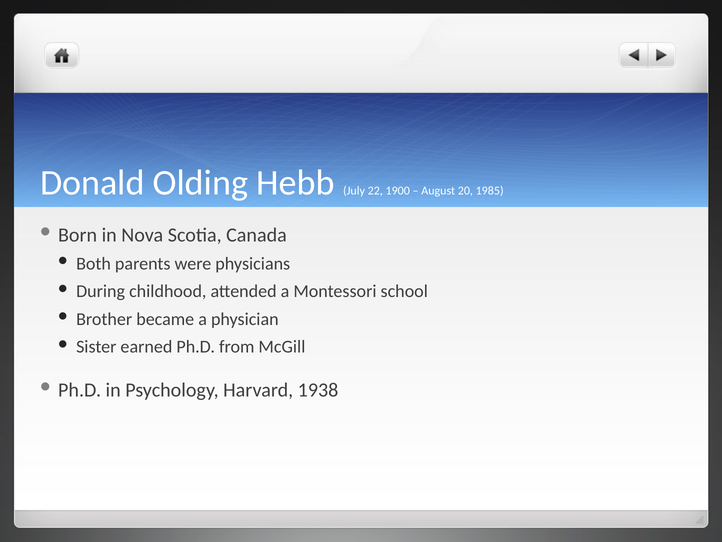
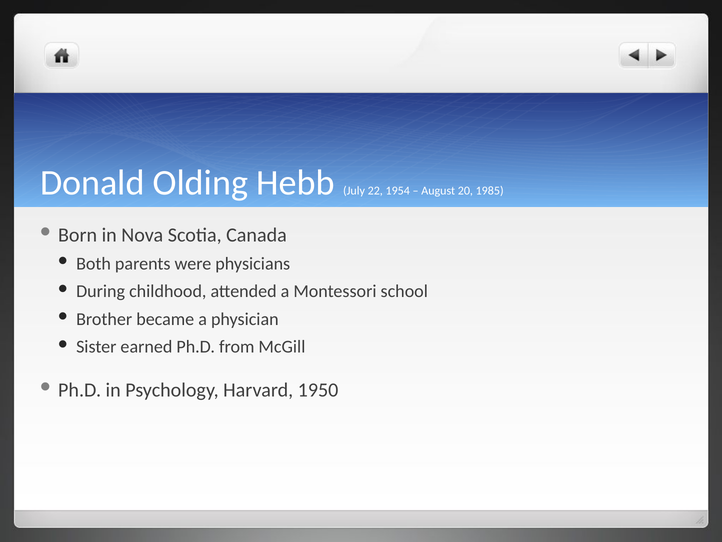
1900: 1900 -> 1954
1938: 1938 -> 1950
